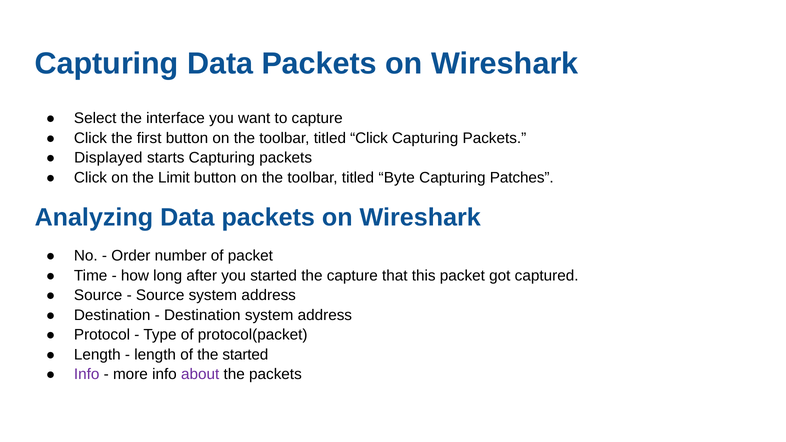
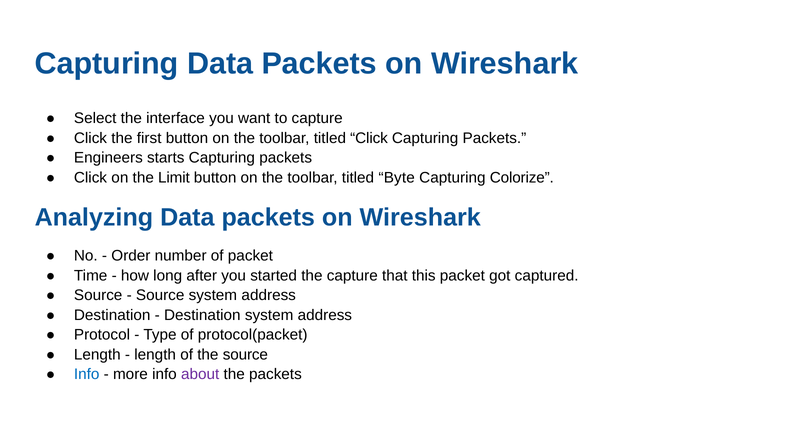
Displayed: Displayed -> Engineers
Patches: Patches -> Colorize
the started: started -> source
Info at (87, 374) colour: purple -> blue
